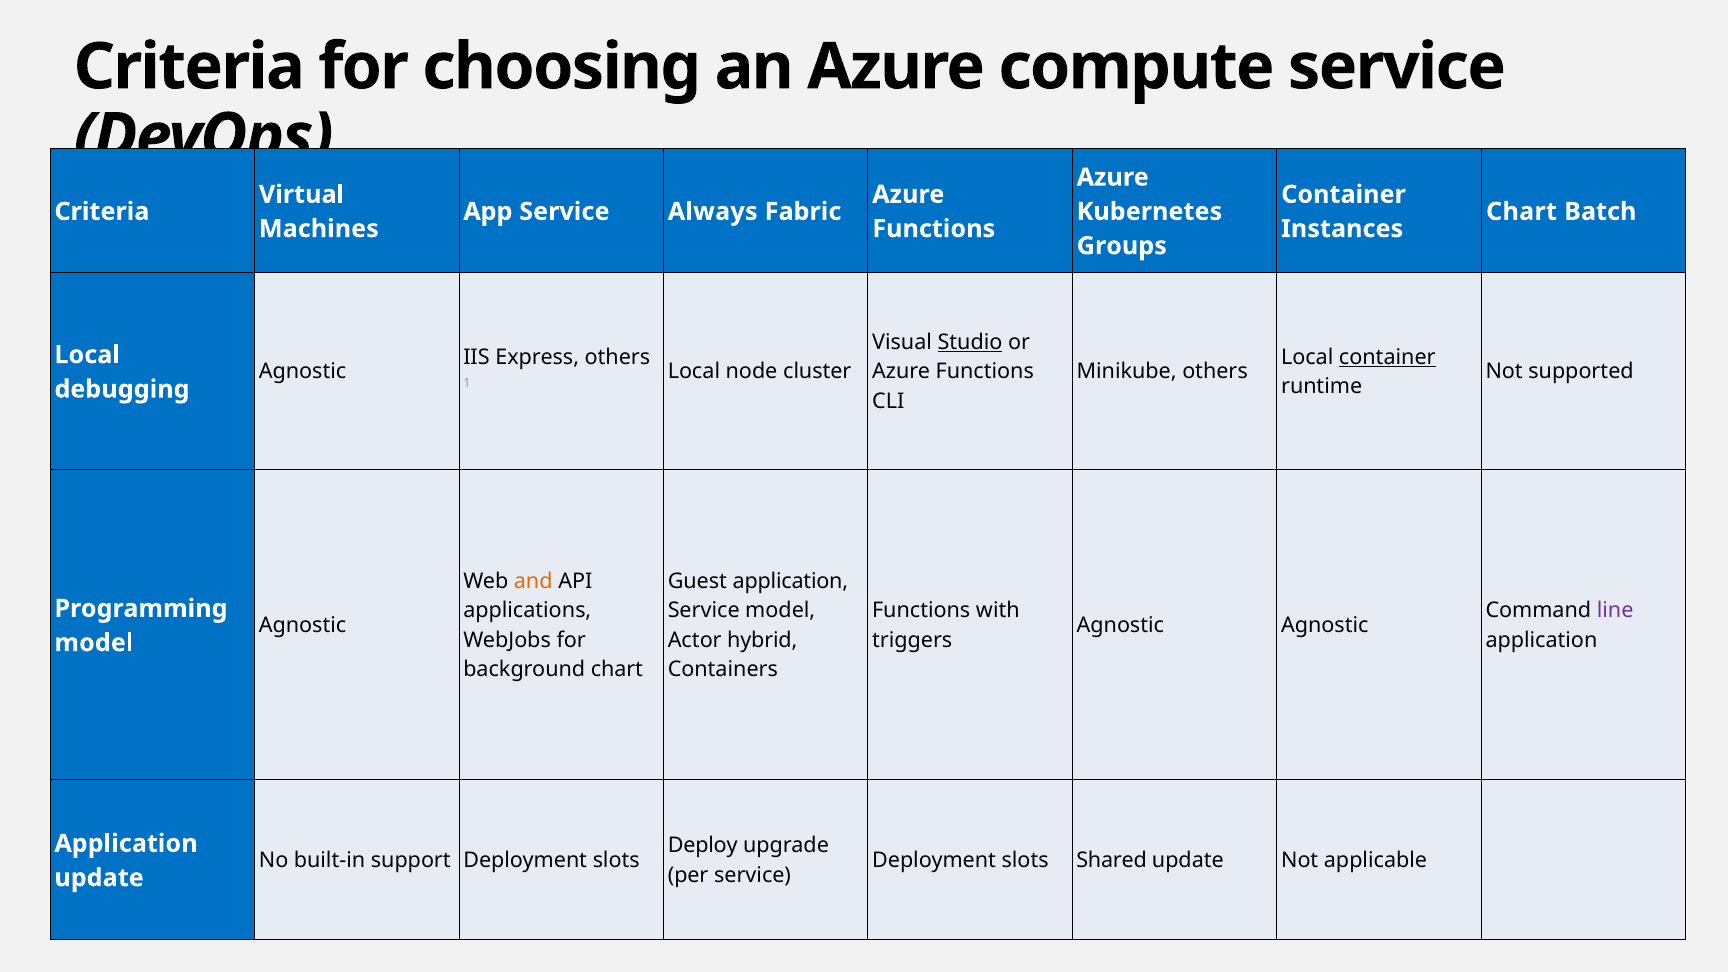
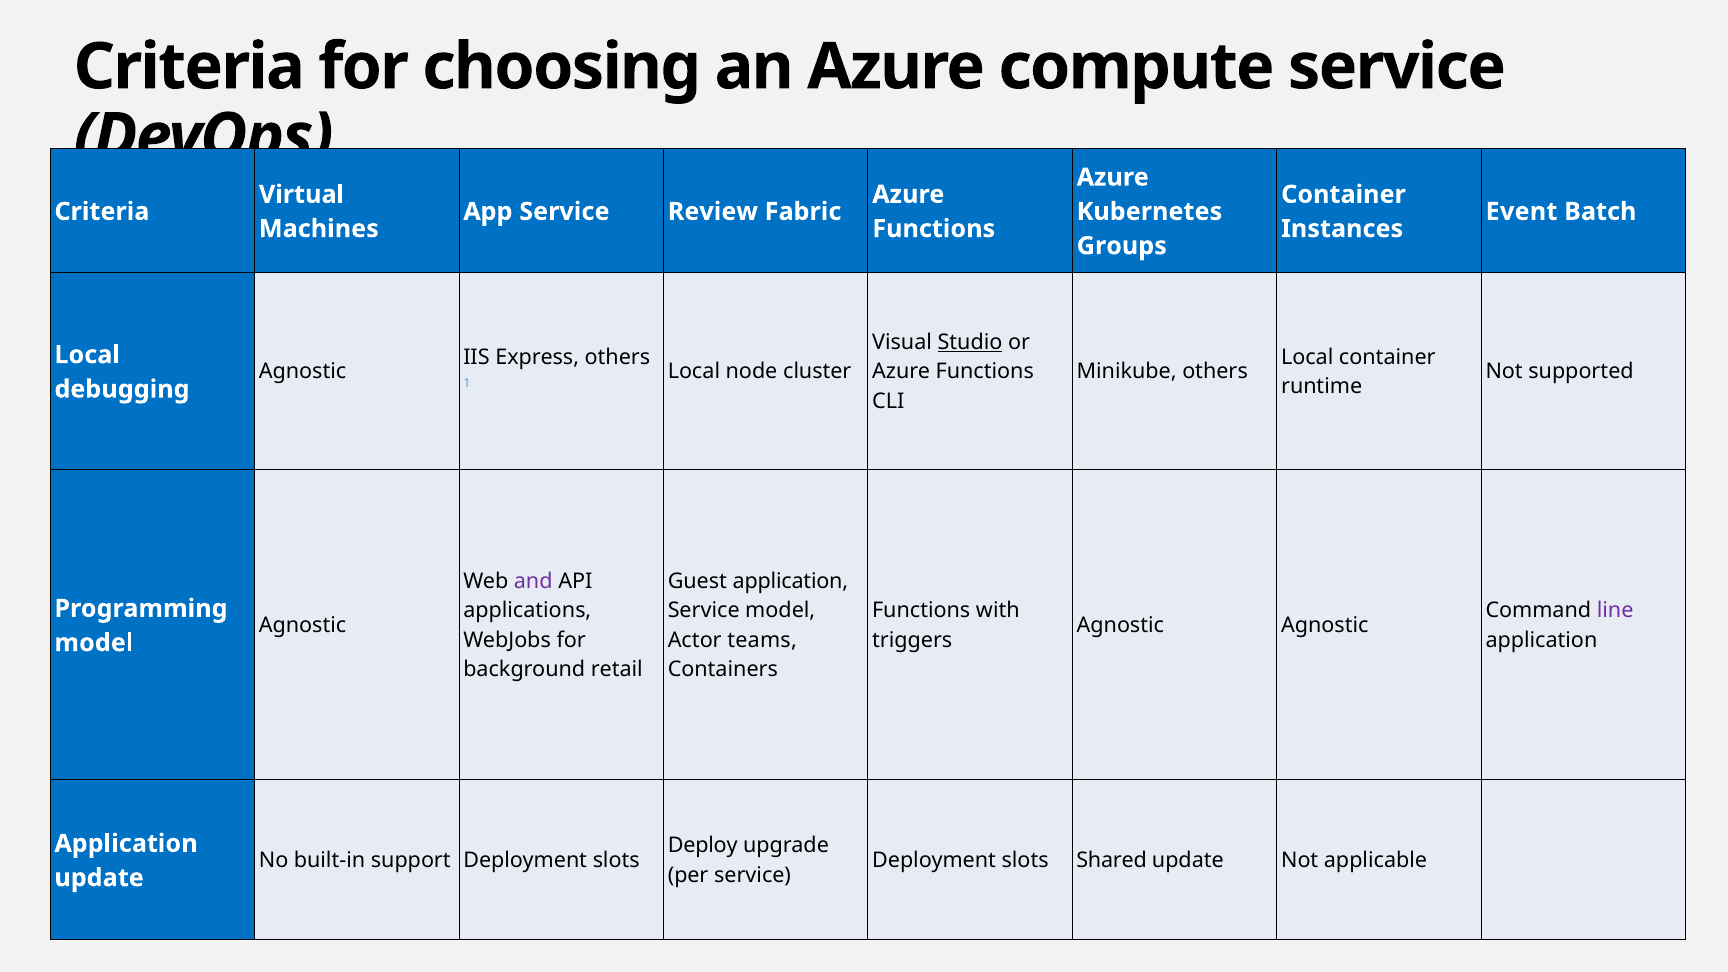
Always: Always -> Review
Chart at (1521, 212): Chart -> Event
container at (1387, 357) underline: present -> none
and colour: orange -> purple
hybrid: hybrid -> teams
background chart: chart -> retail
